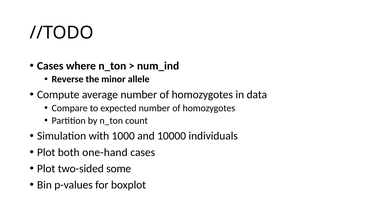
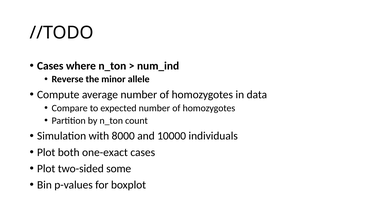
1000: 1000 -> 8000
one-hand: one-hand -> one-exact
